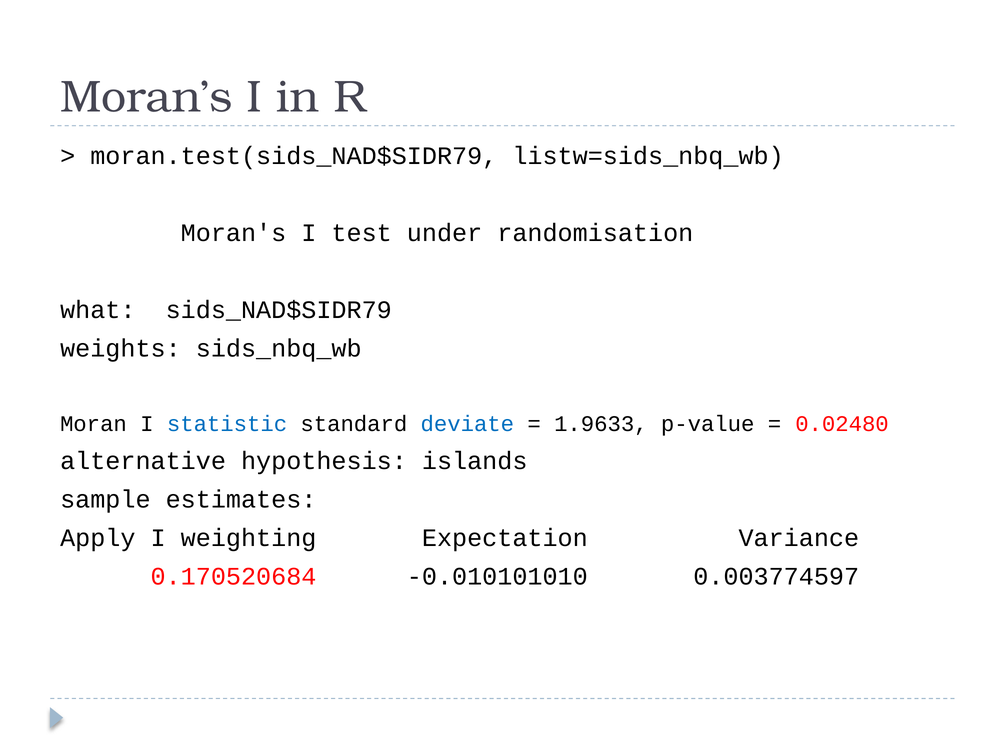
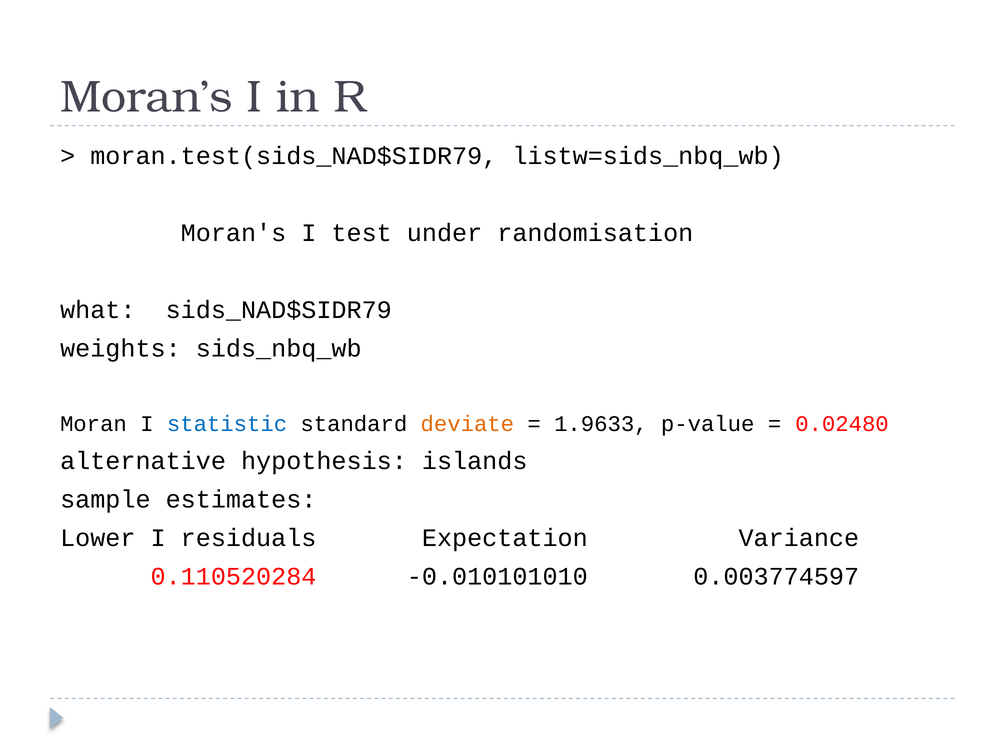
deviate colour: blue -> orange
Apply: Apply -> Lower
weighting: weighting -> residuals
0.170520684: 0.170520684 -> 0.110520284
